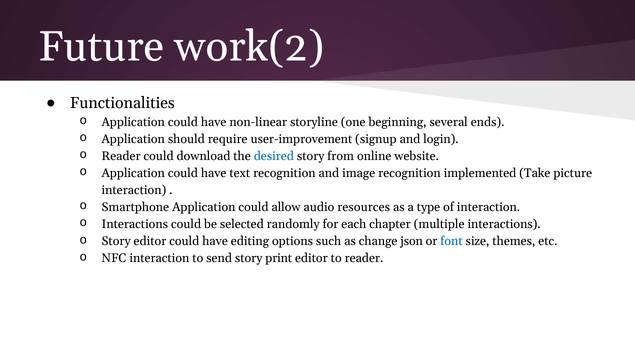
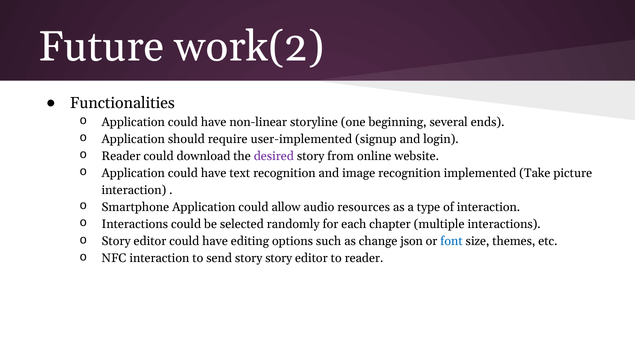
user-improvement: user-improvement -> user-implemented
desired colour: blue -> purple
story print: print -> story
